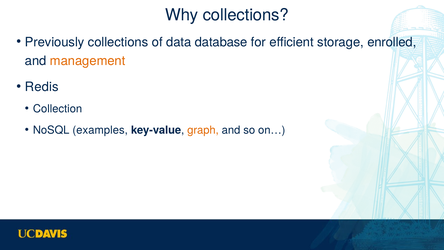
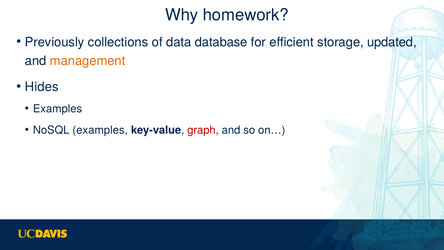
Why collections: collections -> homework
enrolled: enrolled -> updated
Redis: Redis -> Hides
Collection at (58, 109): Collection -> Examples
graph colour: orange -> red
